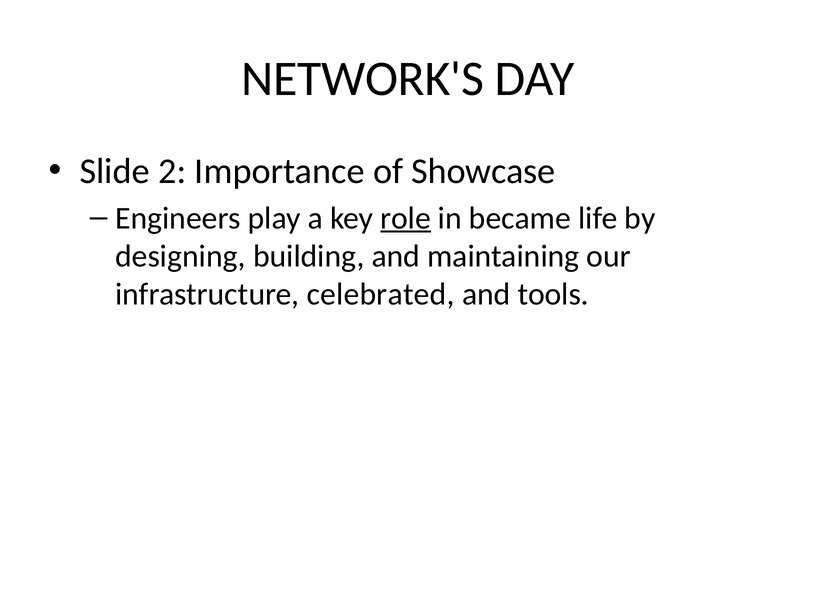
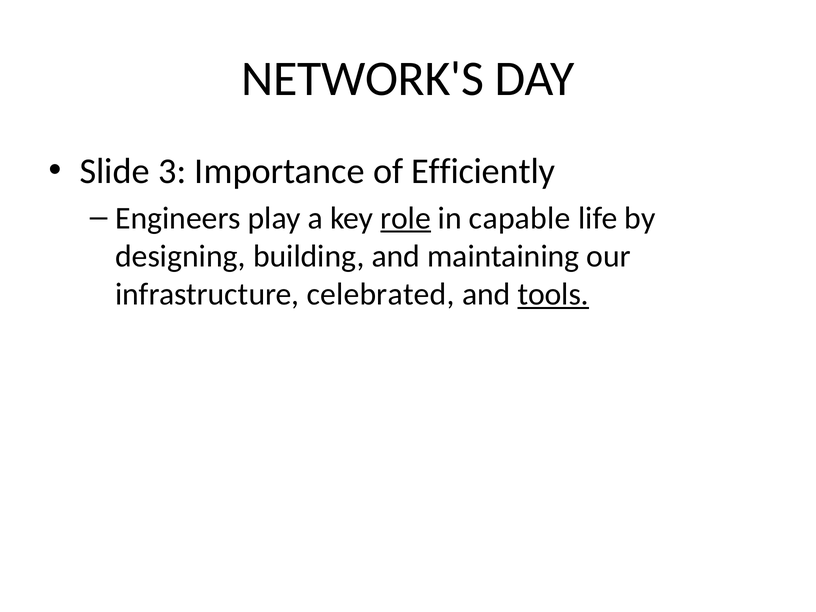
2: 2 -> 3
Showcase: Showcase -> Efficiently
became: became -> capable
tools underline: none -> present
